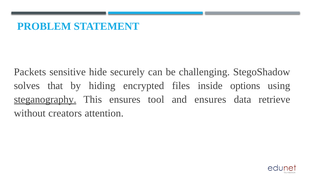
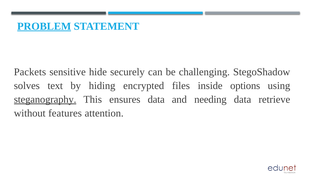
PROBLEM underline: none -> present
that: that -> text
ensures tool: tool -> data
and ensures: ensures -> needing
creators: creators -> features
